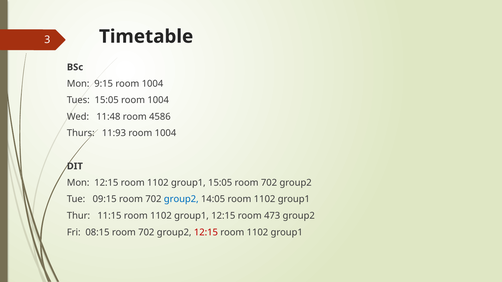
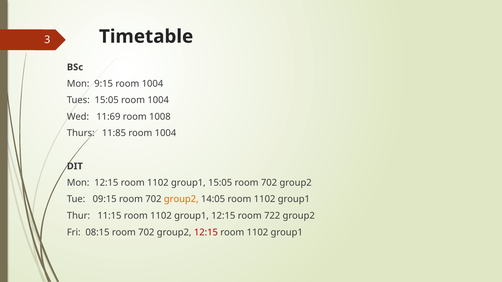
11:48: 11:48 -> 11:69
4586: 4586 -> 1008
11:93: 11:93 -> 11:85
group2 at (181, 199) colour: blue -> orange
473: 473 -> 722
